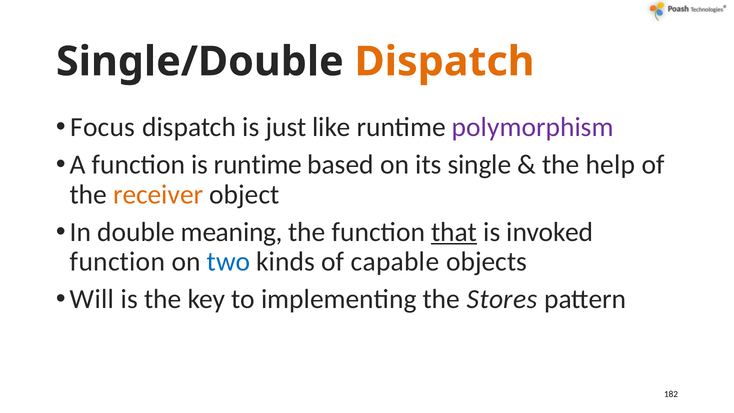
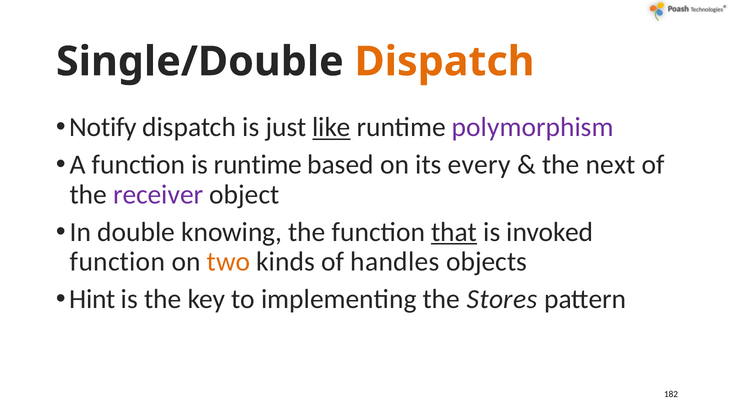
Focus: Focus -> Notify
like underline: none -> present
single: single -> every
help: help -> next
receiver colour: orange -> purple
meaning: meaning -> knowing
two colour: blue -> orange
capable: capable -> handles
Will: Will -> Hint
